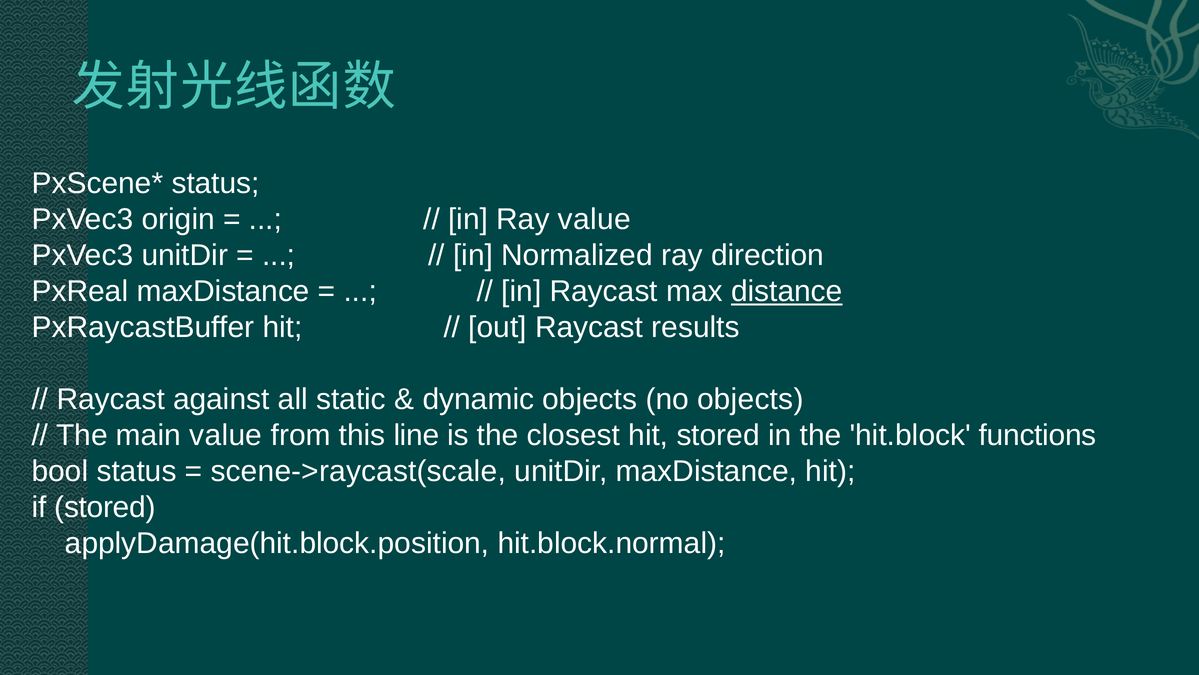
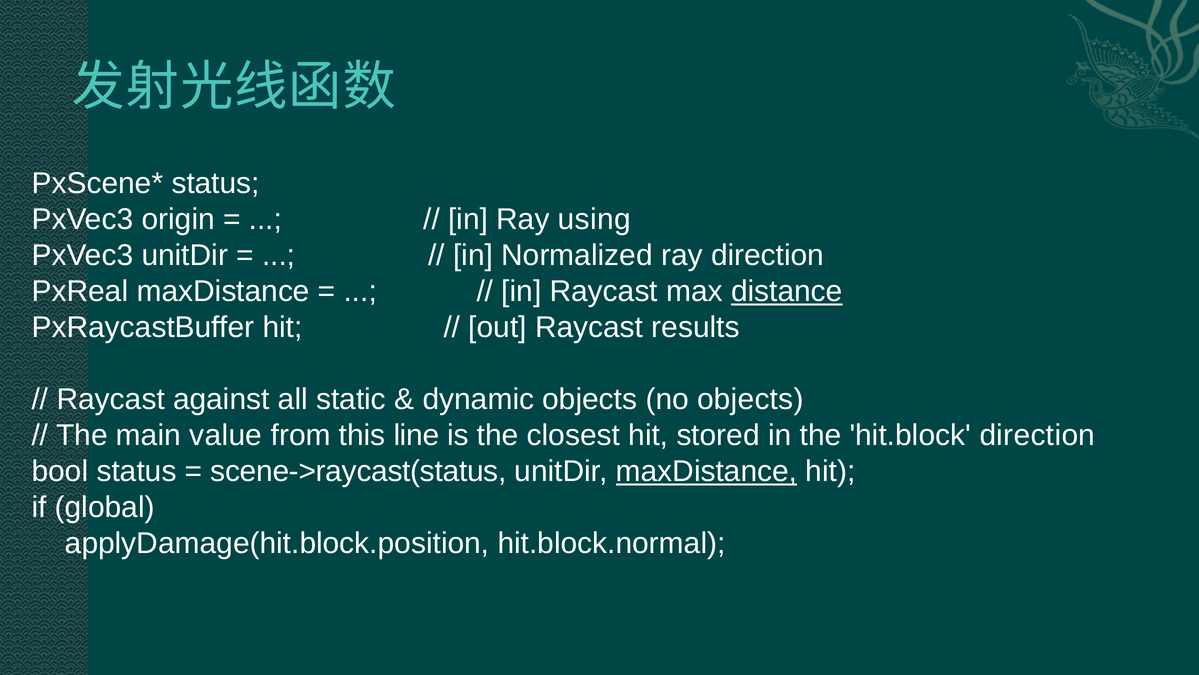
Ray value: value -> using
hit.block functions: functions -> direction
scene->raycast(scale: scene->raycast(scale -> scene->raycast(status
maxDistance at (707, 471) underline: none -> present
if stored: stored -> global
